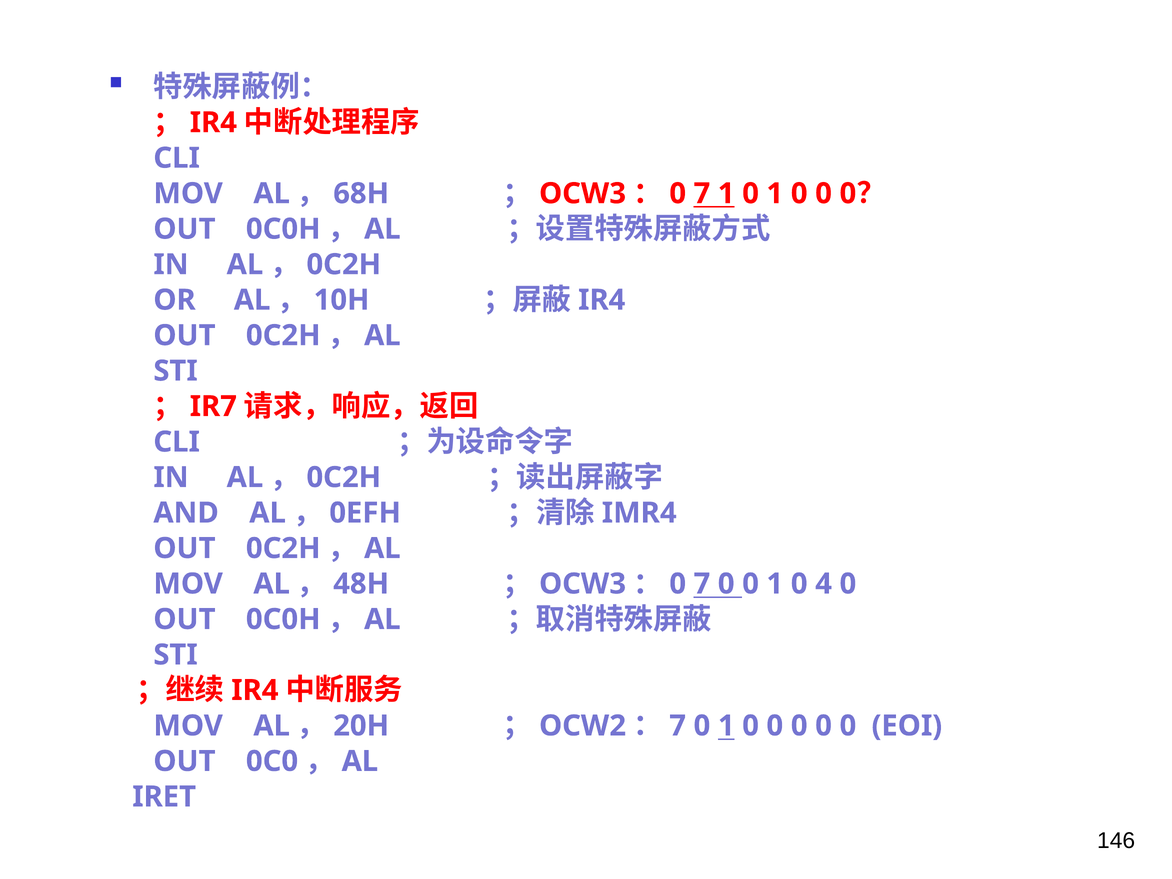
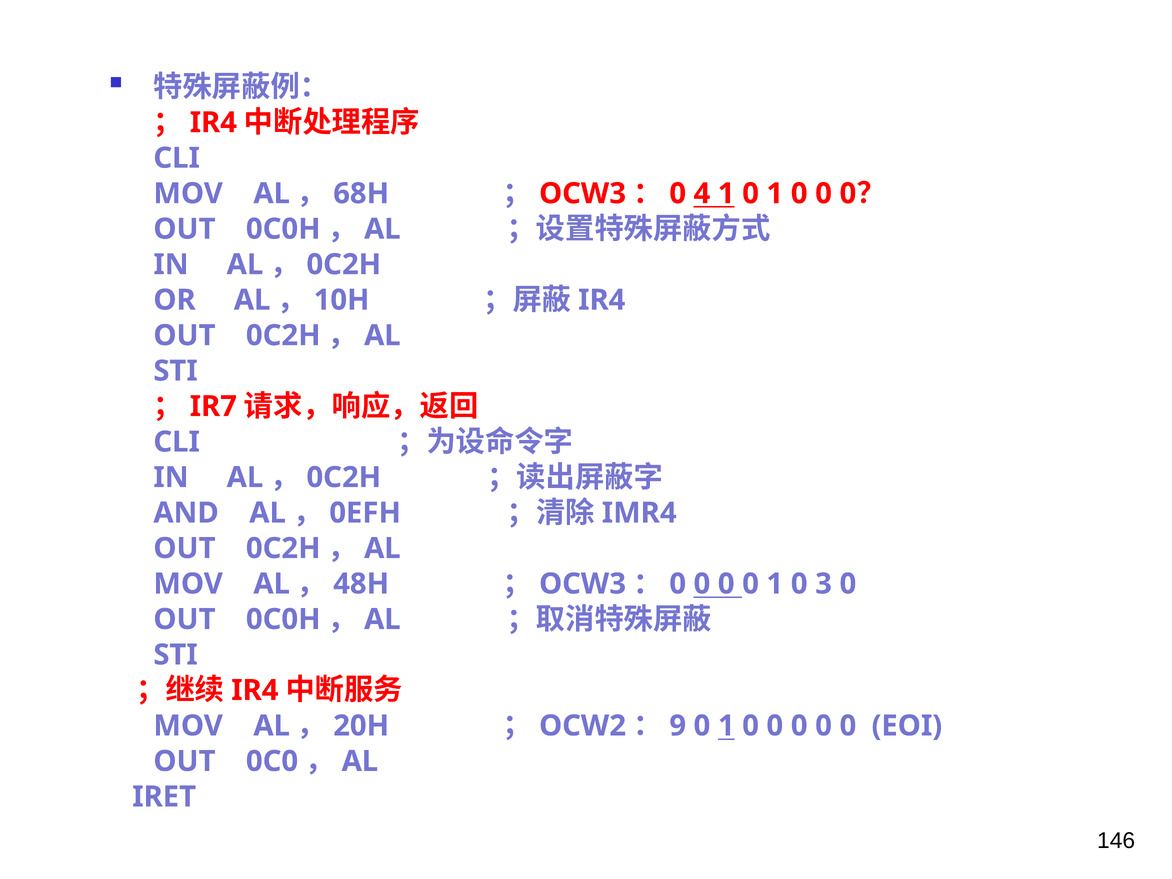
7 at (702, 194): 7 -> 4
7 at (702, 584): 7 -> 0
4: 4 -> 3
7 at (678, 726): 7 -> 9
